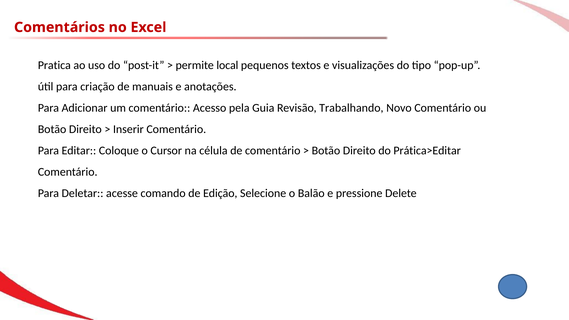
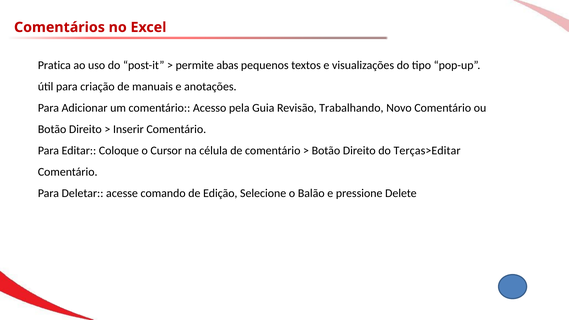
local: local -> abas
Prática>Editar: Prática>Editar -> Terças>Editar
